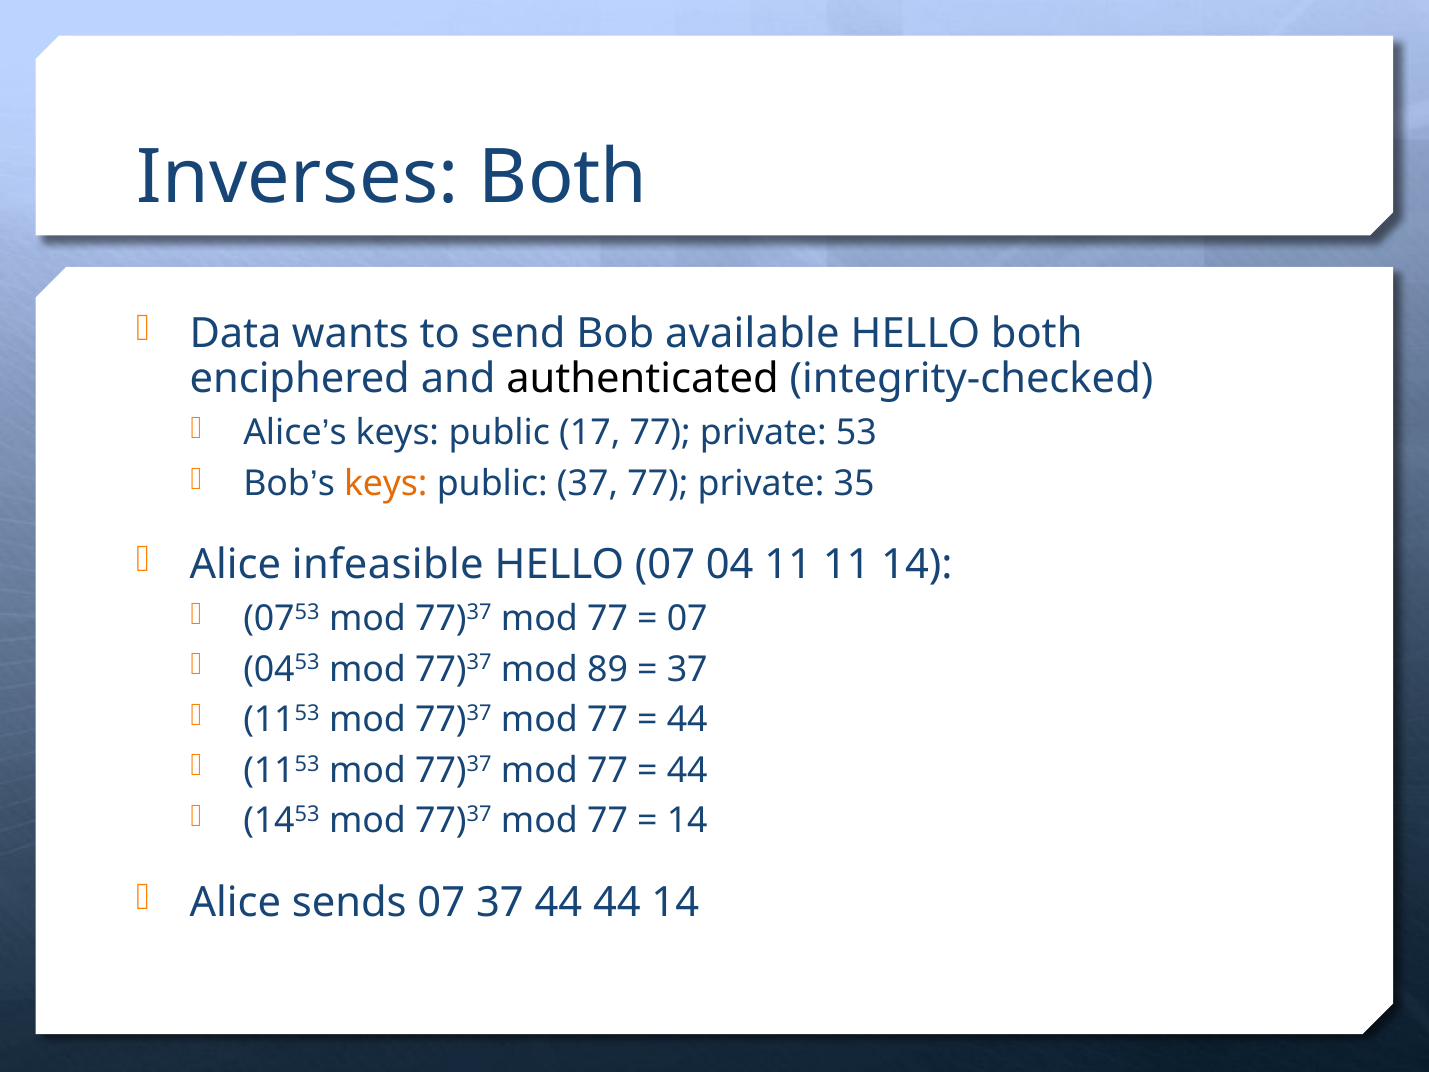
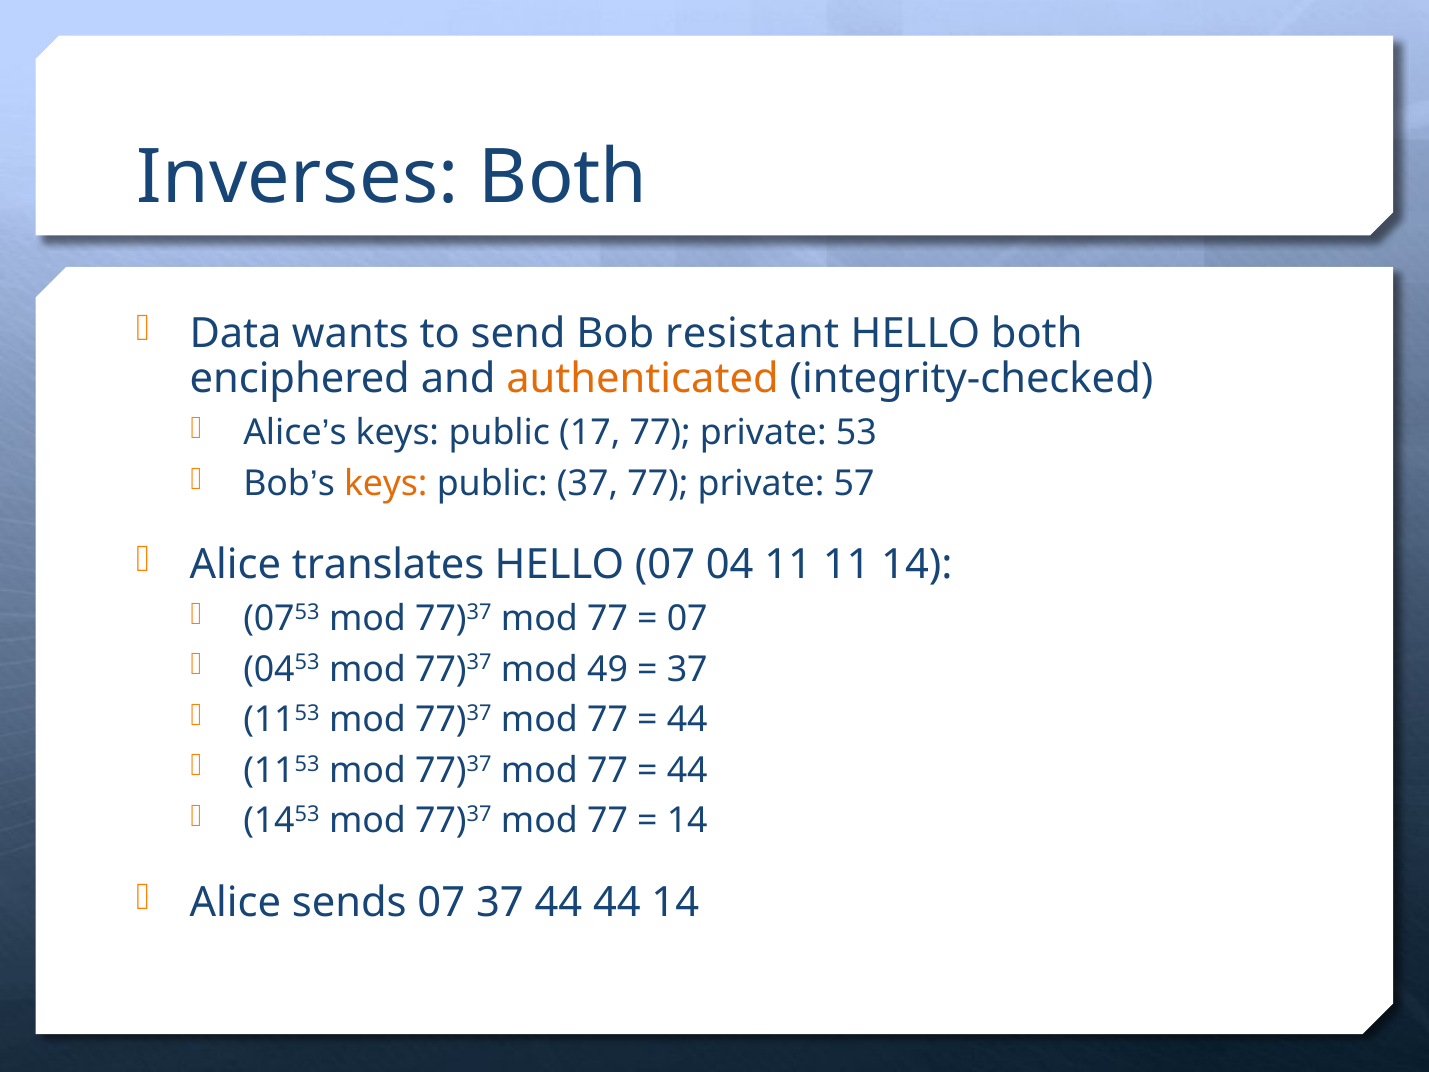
available: available -> resistant
authenticated colour: black -> orange
35: 35 -> 57
infeasible: infeasible -> translates
89: 89 -> 49
